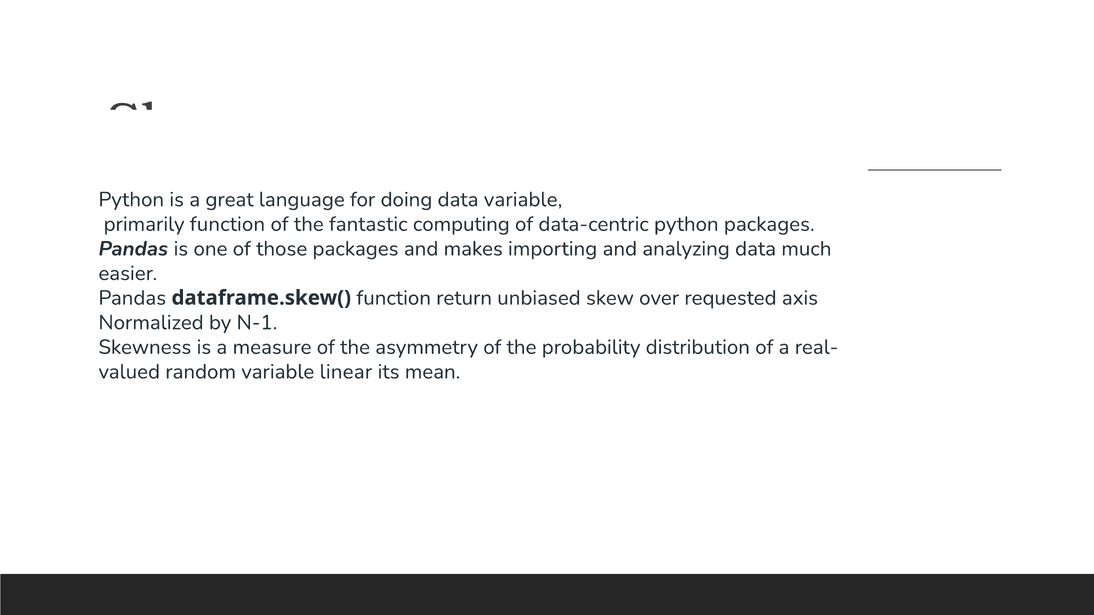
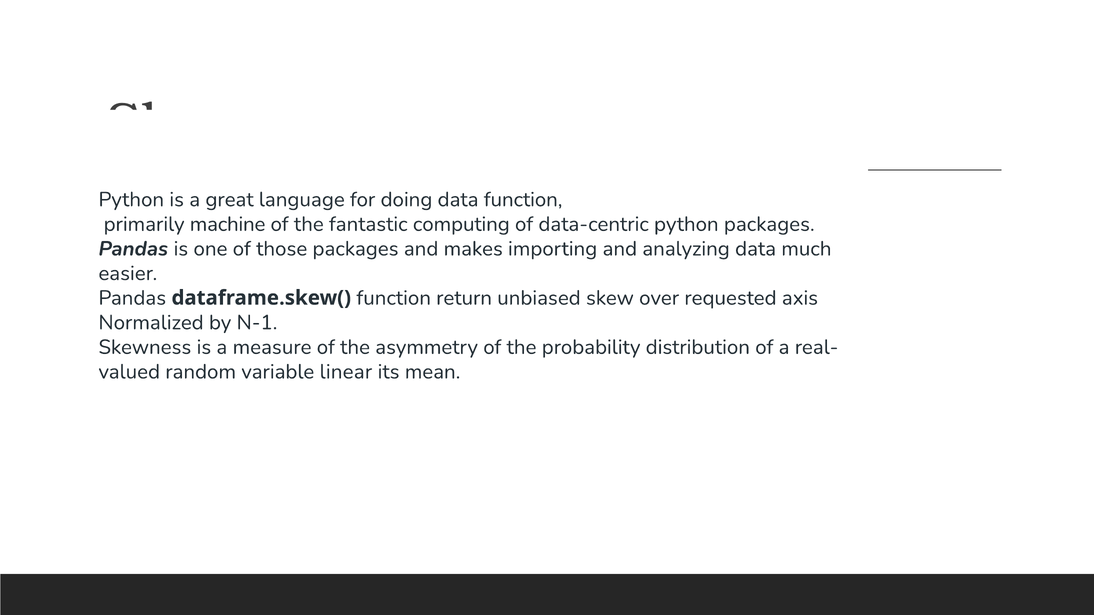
data variable: variable -> function
primarily function: function -> machine
